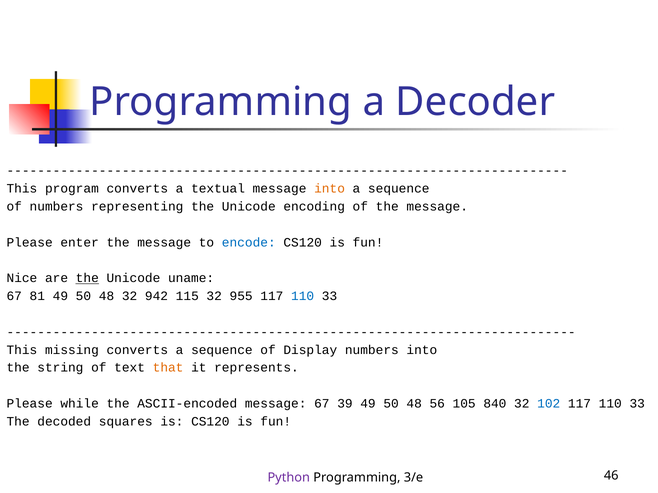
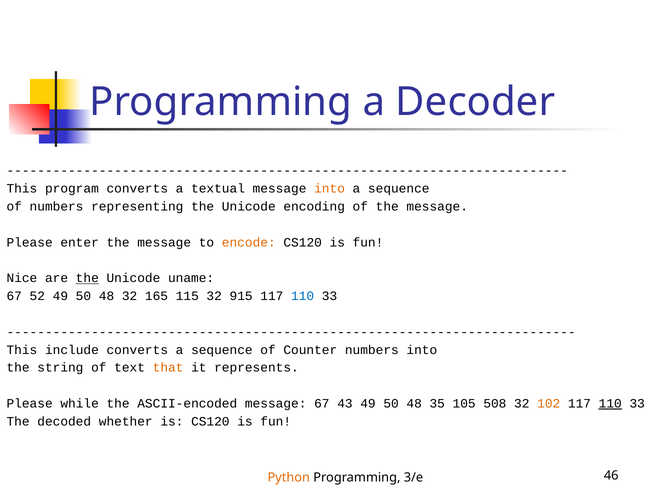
encode colour: blue -> orange
81: 81 -> 52
942: 942 -> 165
955: 955 -> 915
missing: missing -> include
Display: Display -> Counter
39: 39 -> 43
56: 56 -> 35
840: 840 -> 508
102 colour: blue -> orange
110 at (610, 404) underline: none -> present
squares: squares -> whether
Python colour: purple -> orange
